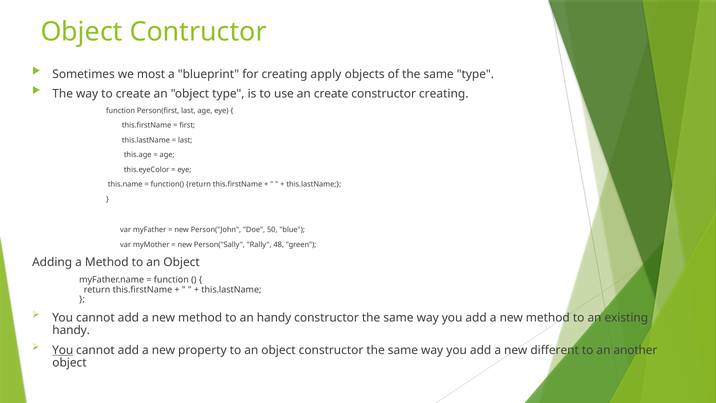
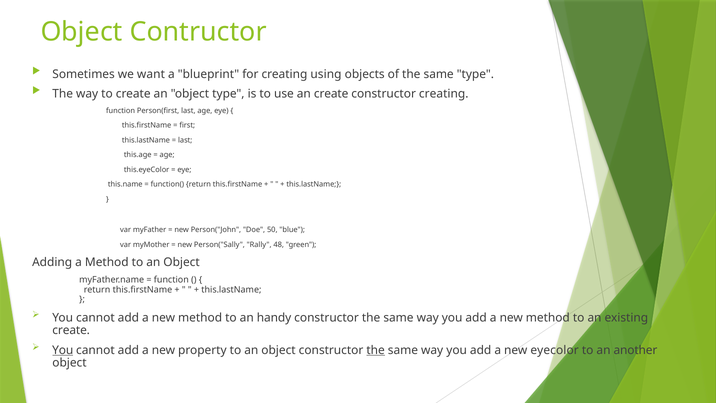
most: most -> want
apply: apply -> using
handy at (71, 330): handy -> create
the at (376, 350) underline: none -> present
different: different -> eyecolor
